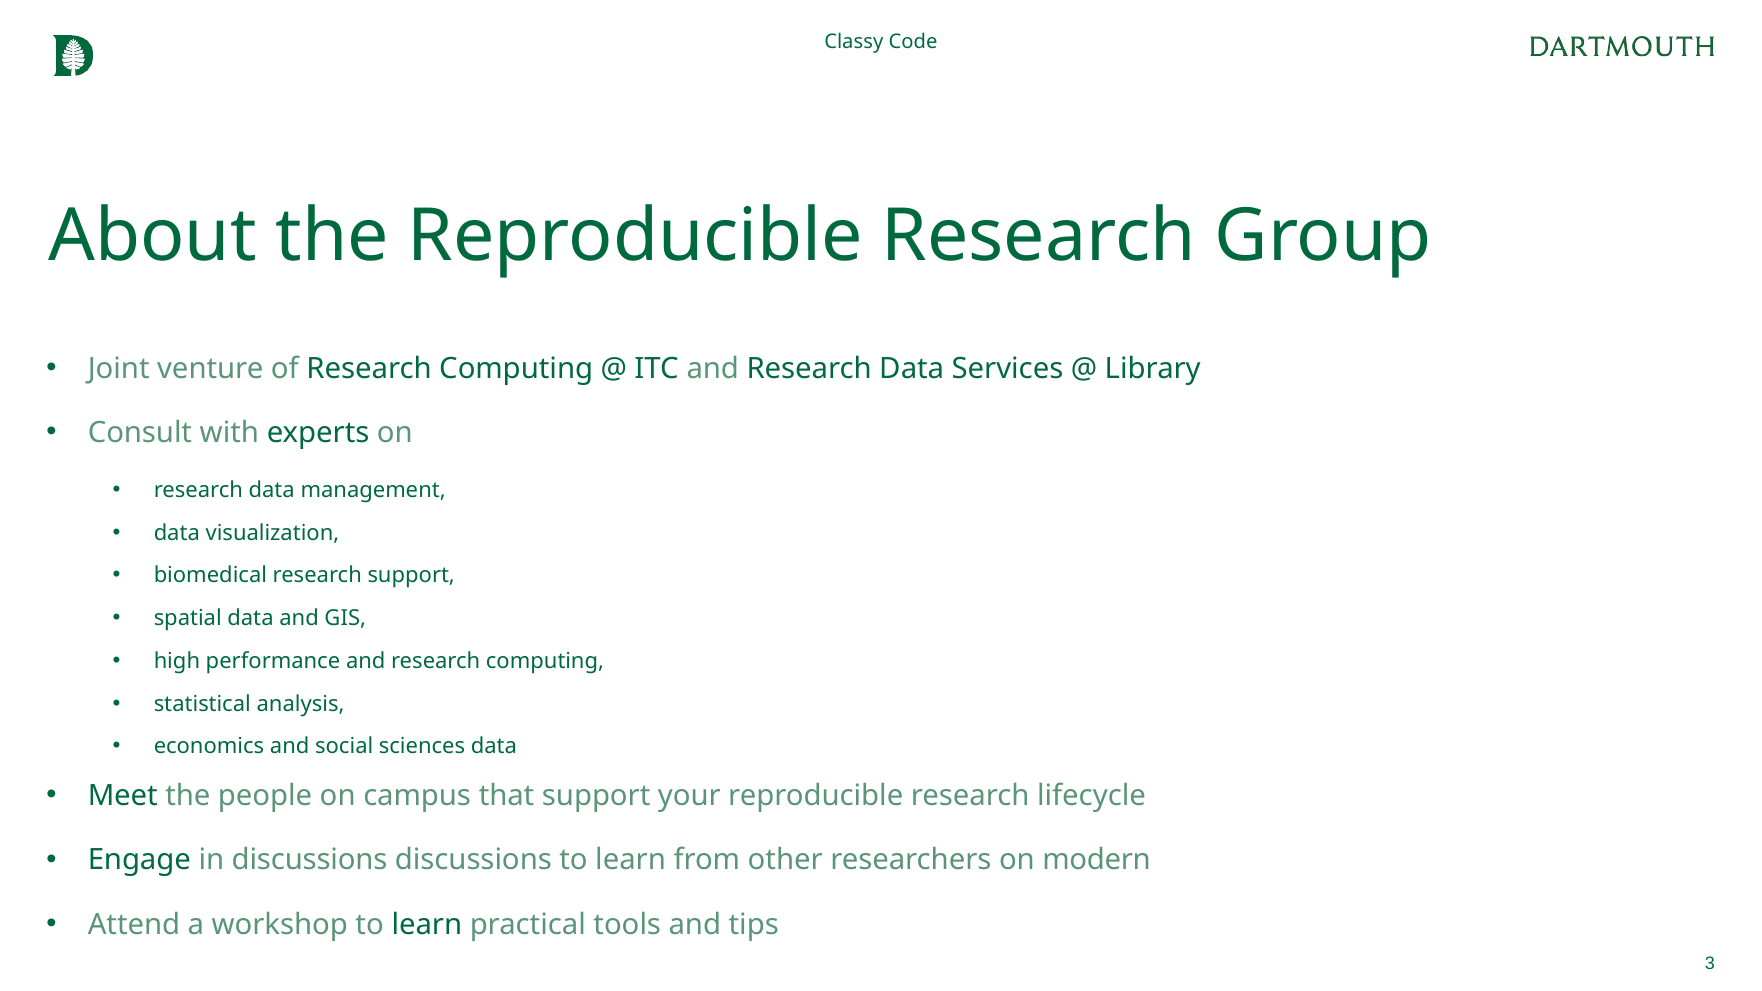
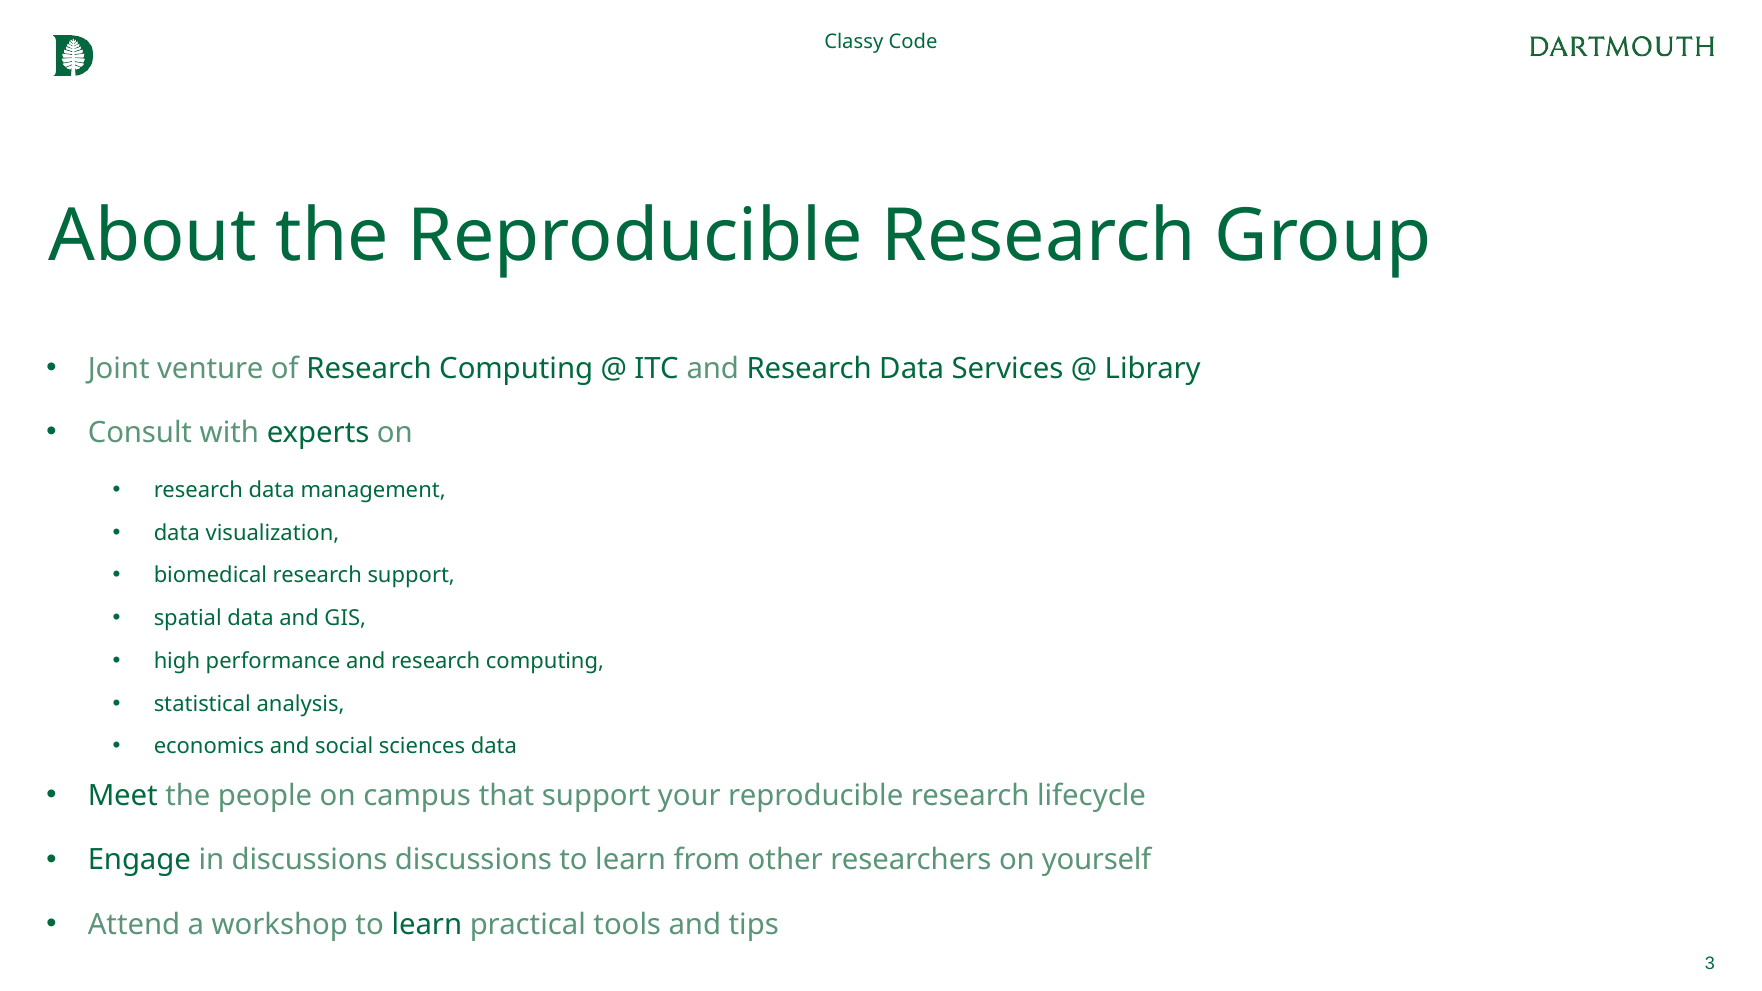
modern: modern -> yourself
